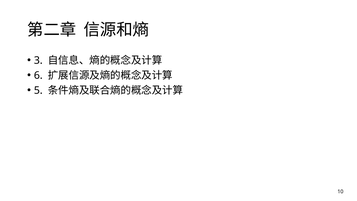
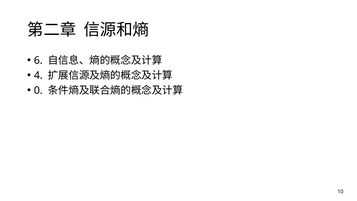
3: 3 -> 6
6: 6 -> 4
5: 5 -> 0
